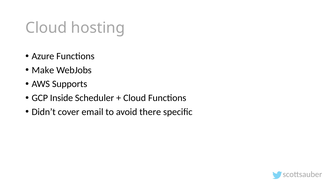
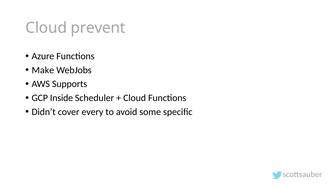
hosting: hosting -> prevent
email: email -> every
there: there -> some
